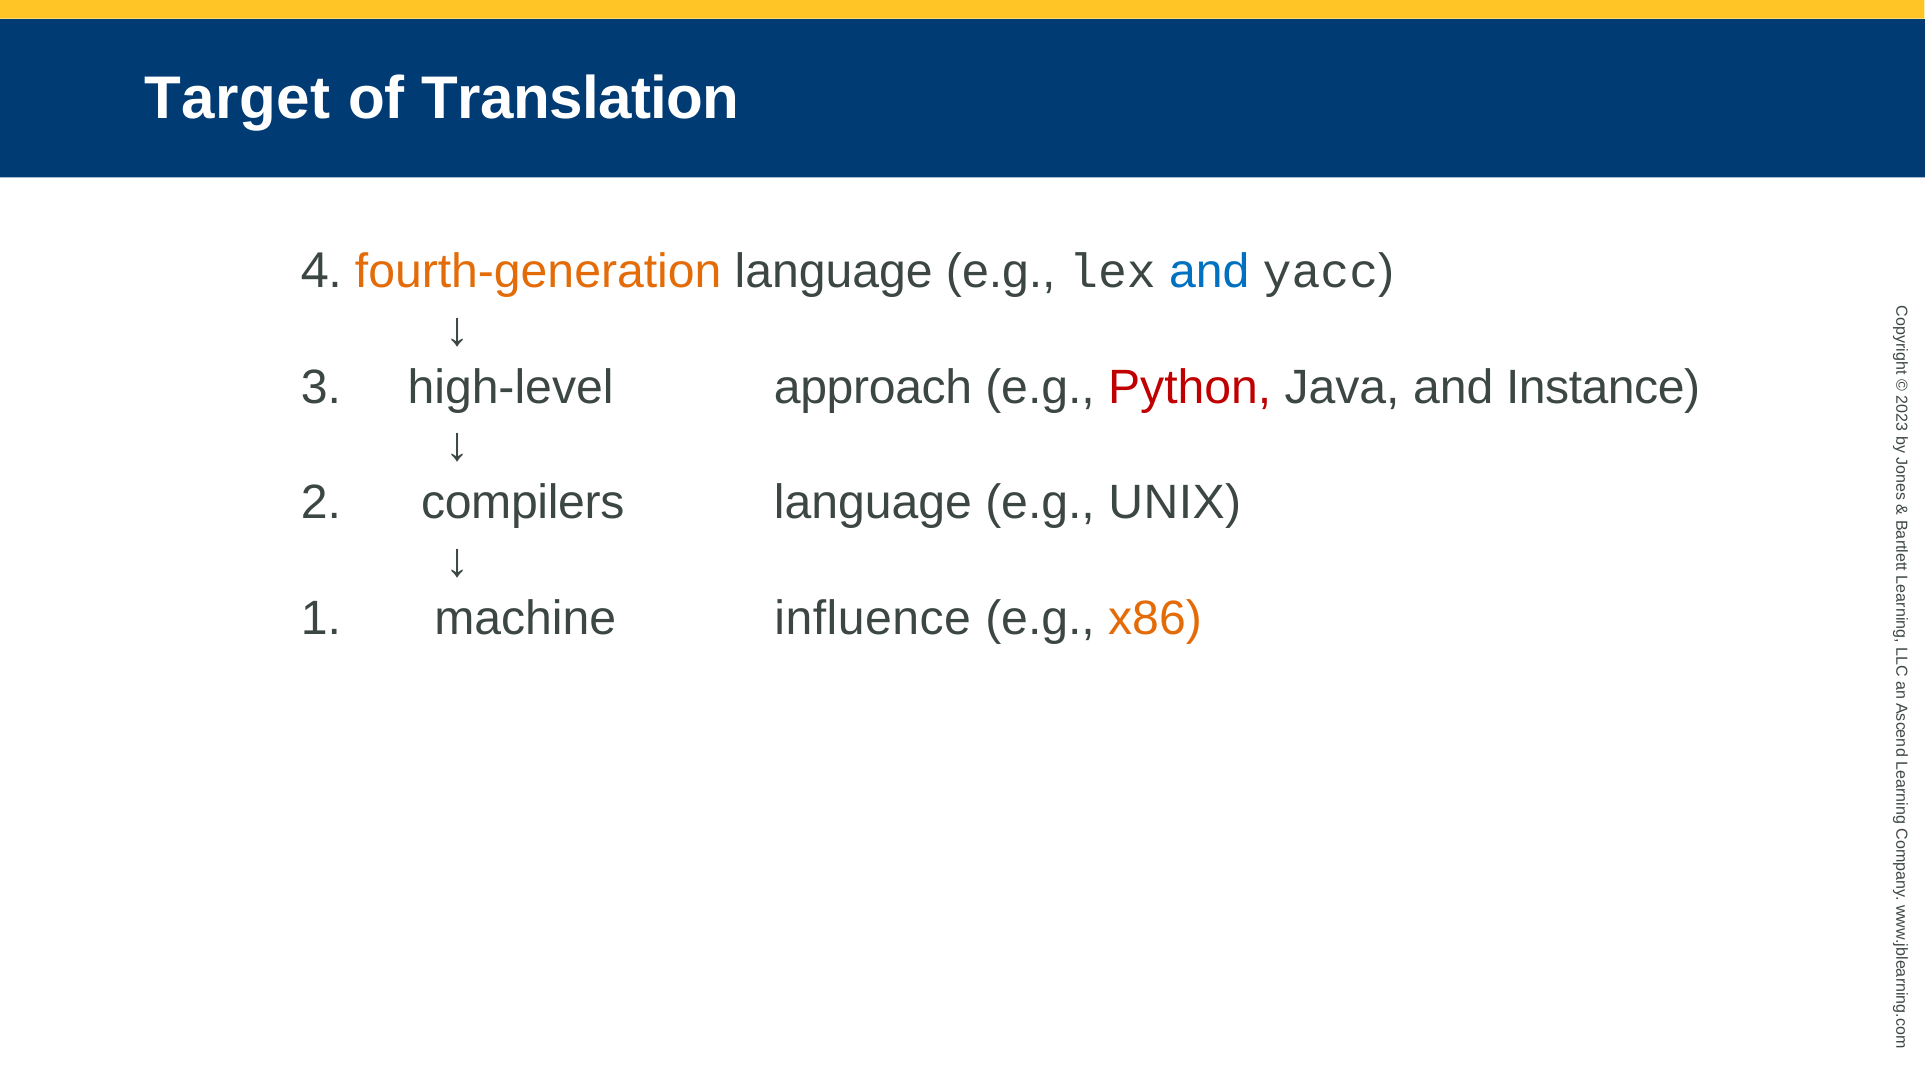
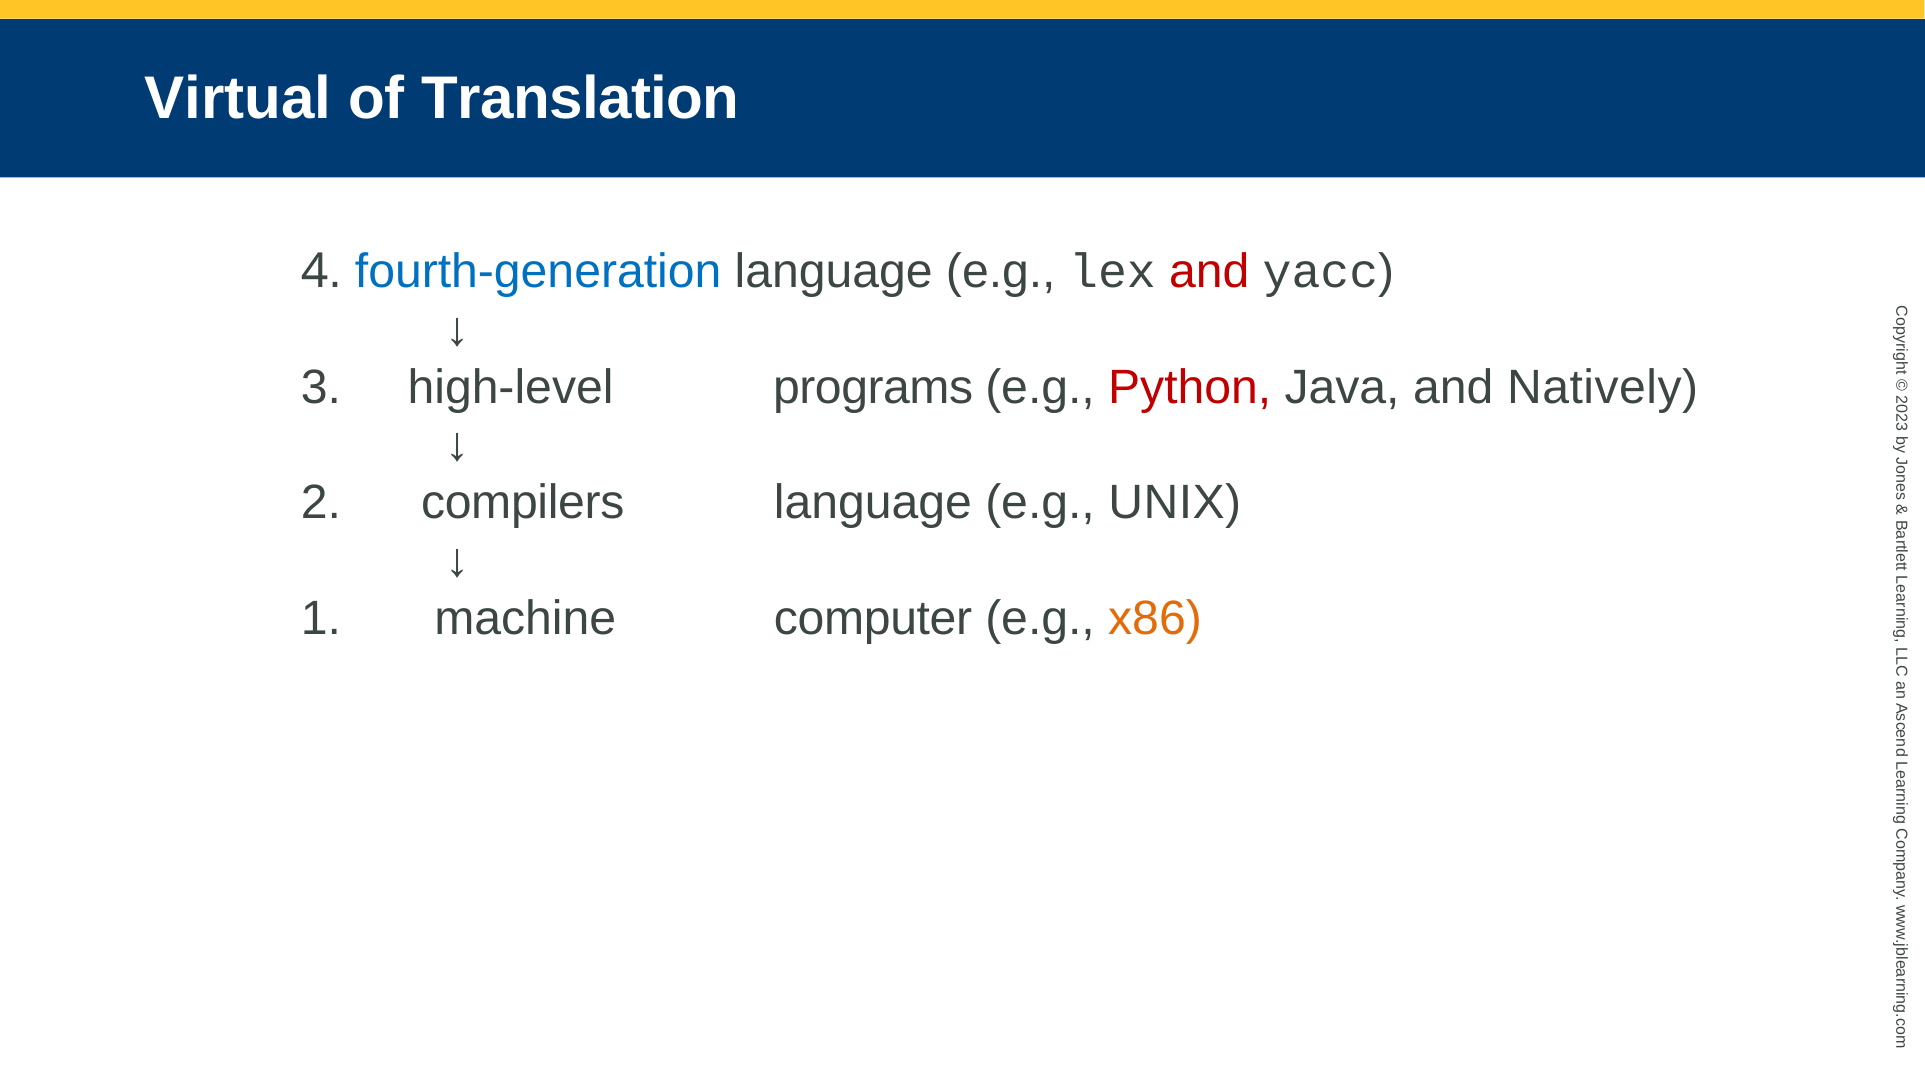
Target: Target -> Virtual
fourth-generation colour: orange -> blue
and at (1209, 272) colour: blue -> red
approach: approach -> programs
Instance: Instance -> Natively
influence: influence -> computer
